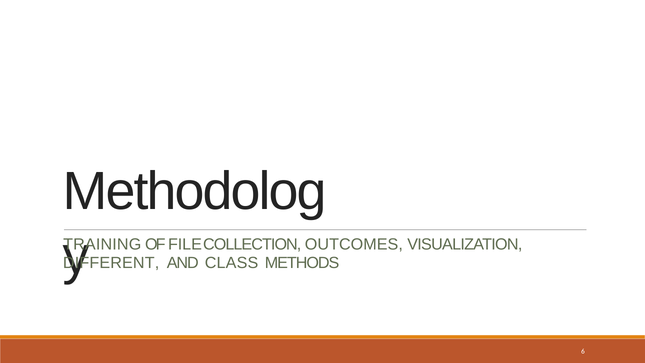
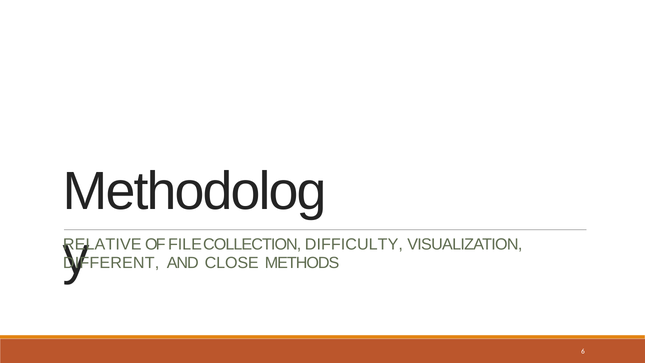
TRAINING: TRAINING -> RELATIVE
OUTCOMES: OUTCOMES -> DIFFICULTY
CLASS: CLASS -> CLOSE
